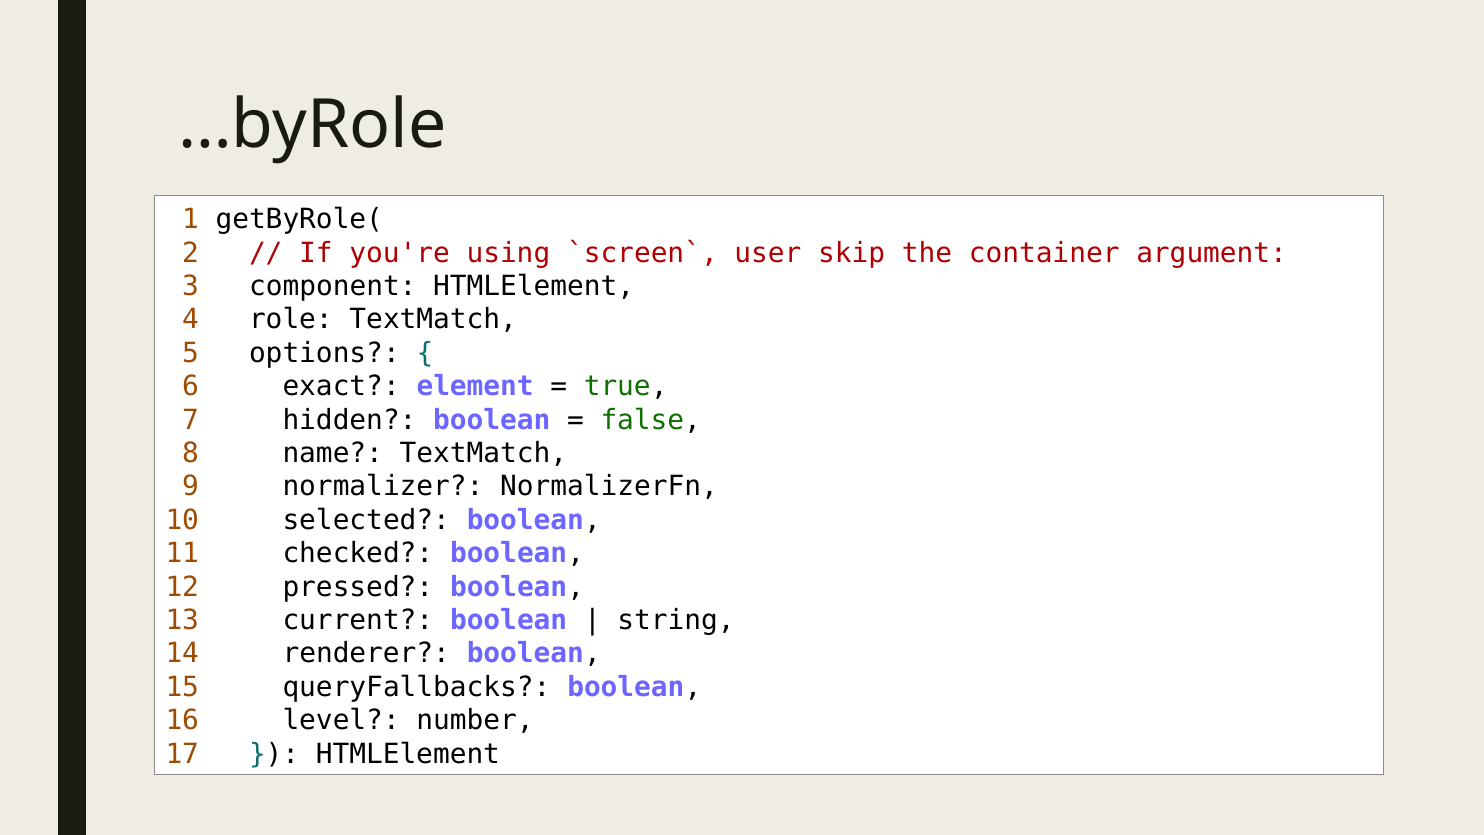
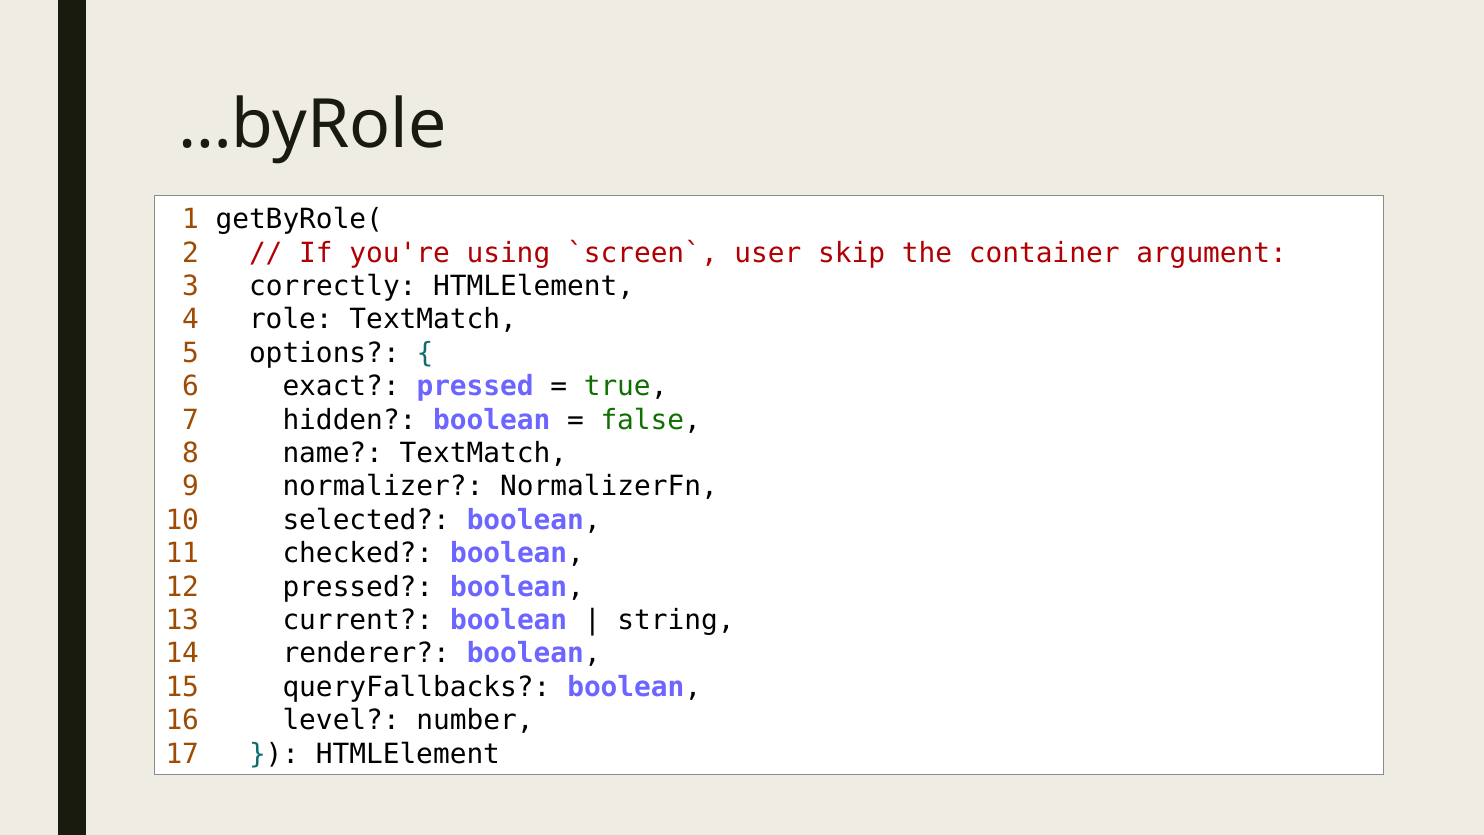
component: component -> correctly
exact element: element -> pressed
